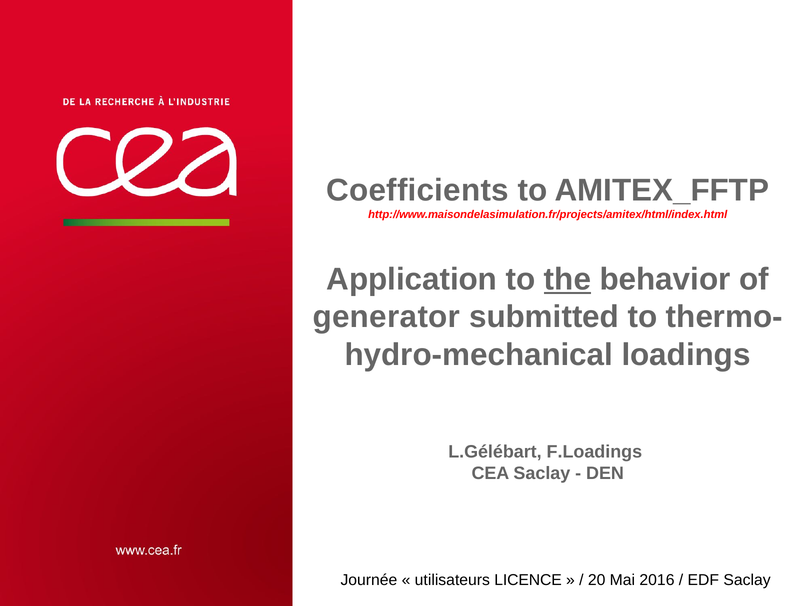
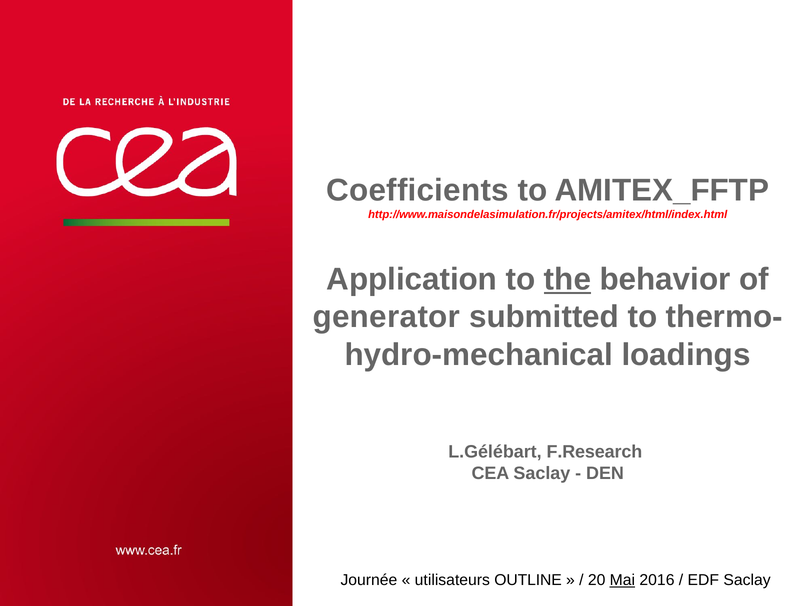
F.Loadings: F.Loadings -> F.Research
LICENCE: LICENCE -> OUTLINE
Mai underline: none -> present
